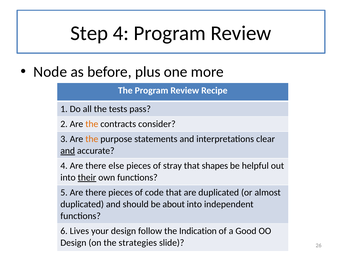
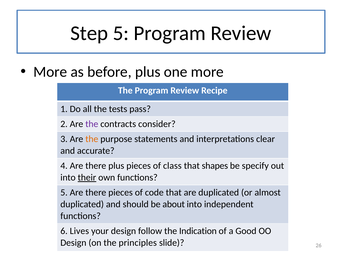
Step 4: 4 -> 5
Node at (50, 72): Node -> More
the at (92, 124) colour: orange -> purple
and at (68, 150) underline: present -> none
there else: else -> plus
stray: stray -> class
helpful: helpful -> specify
strategies: strategies -> principles
